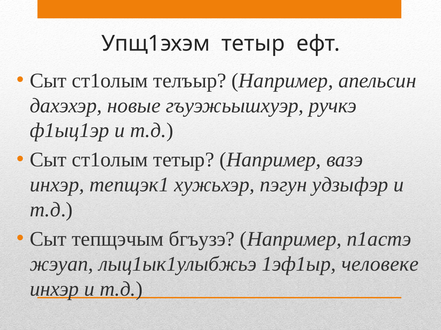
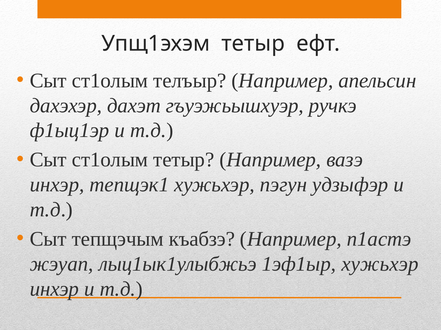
новые: новые -> дахэт
бгъузэ: бгъузэ -> къабзэ
1эф1ыр человеке: человеке -> хужьхэр
